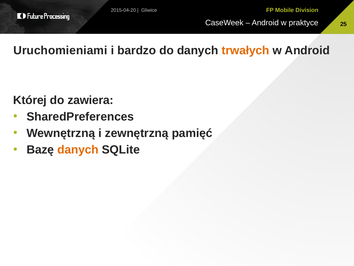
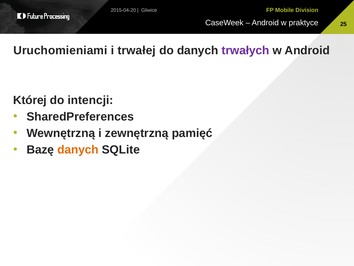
bardzo: bardzo -> trwałej
trwałych colour: orange -> purple
zawiera: zawiera -> intencji
